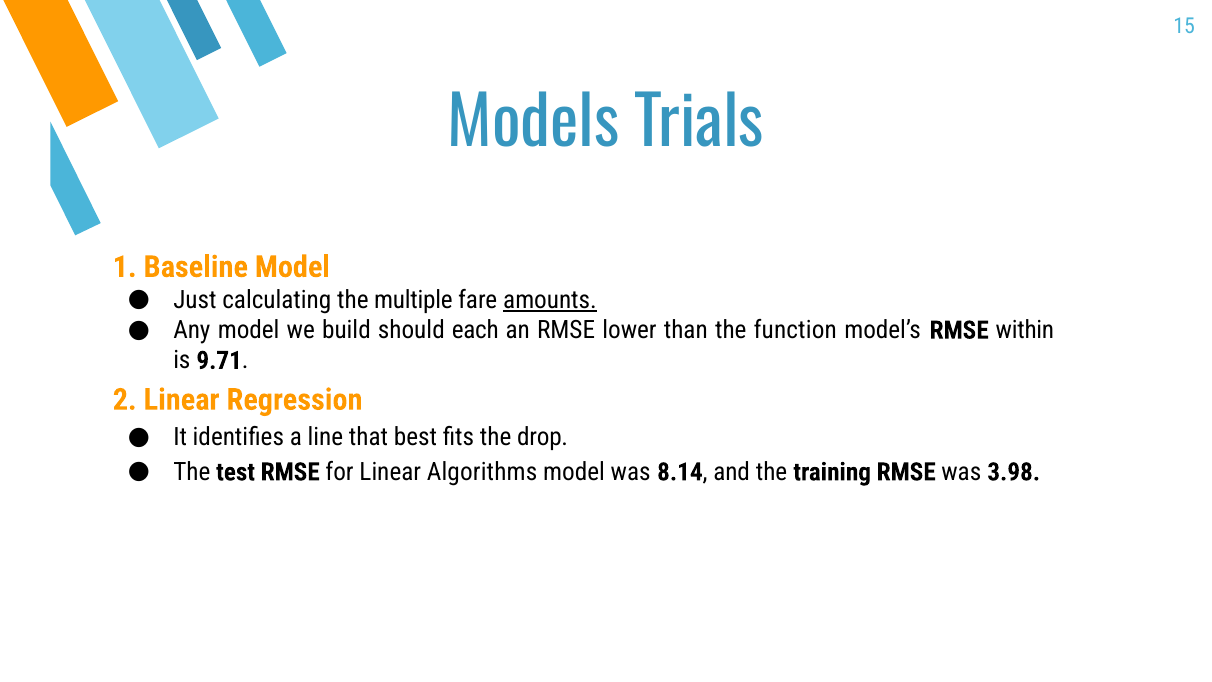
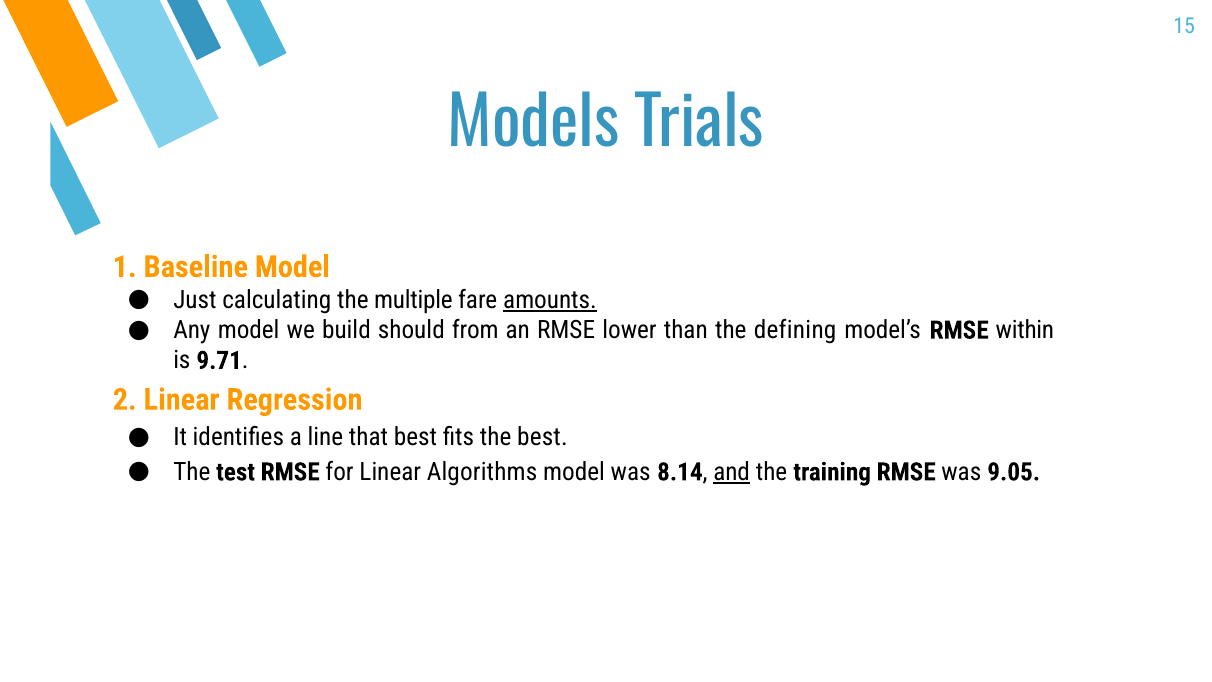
each: each -> from
function: function -> defining
the drop: drop -> best
and underline: none -> present
3.98: 3.98 -> 9.05
